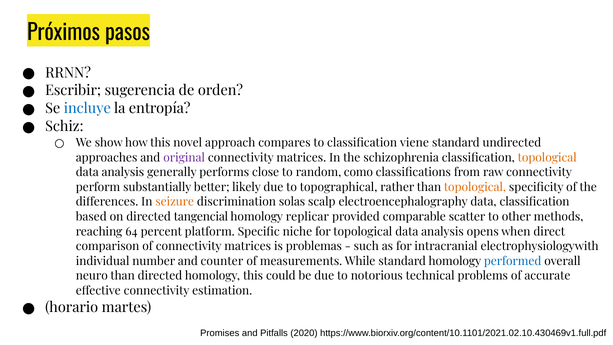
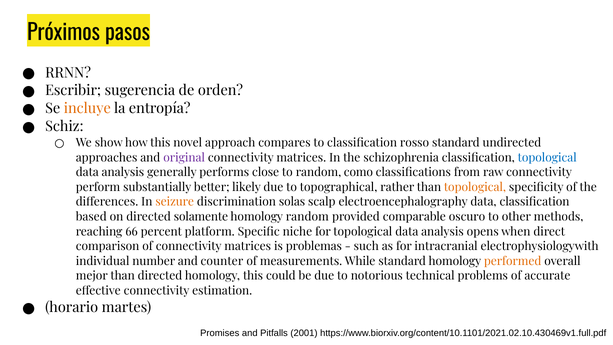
incluye colour: blue -> orange
viene: viene -> rosso
topological at (547, 158) colour: orange -> blue
tangencial: tangencial -> solamente
homology replicar: replicar -> random
scatter: scatter -> oscuro
64: 64 -> 66
performed colour: blue -> orange
neuro: neuro -> mejor
2020: 2020 -> 2001
